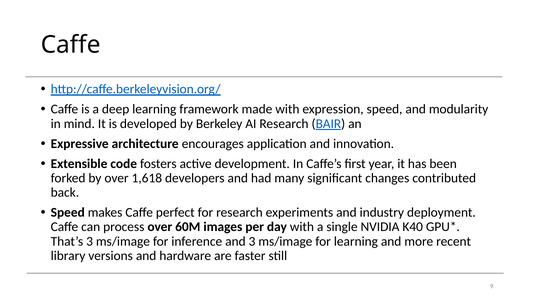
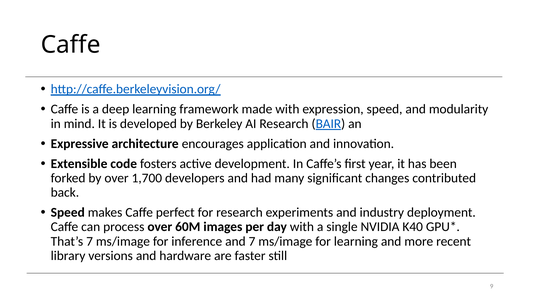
1,618: 1,618 -> 1,700
That’s 3: 3 -> 7
and 3: 3 -> 7
